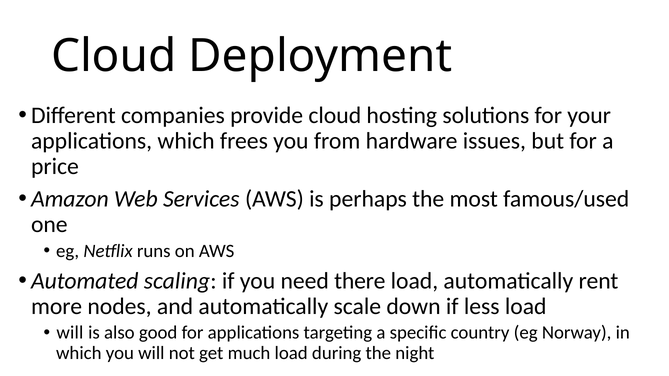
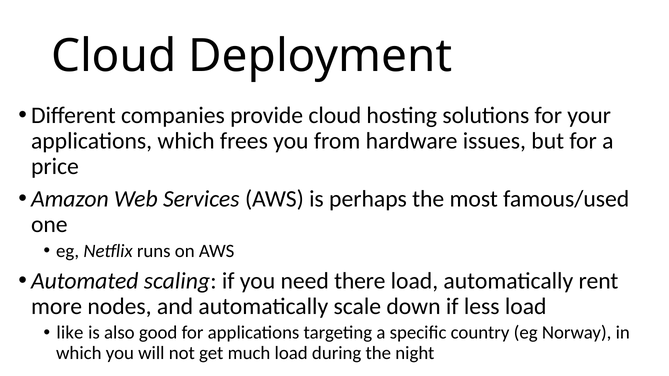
will at (70, 333): will -> like
